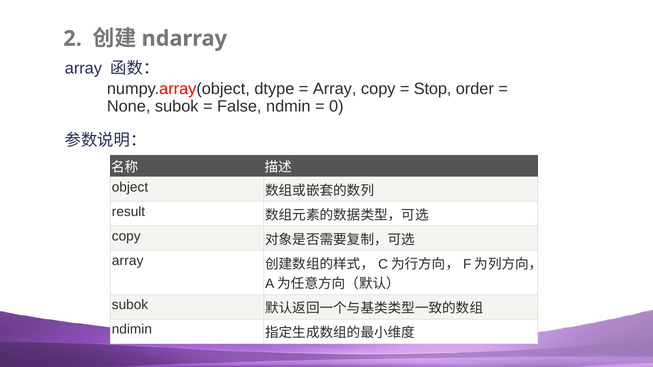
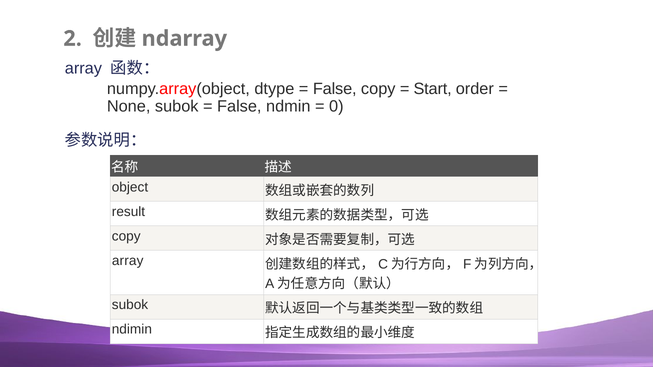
Array at (335, 89): Array -> False
Stop: Stop -> Start
